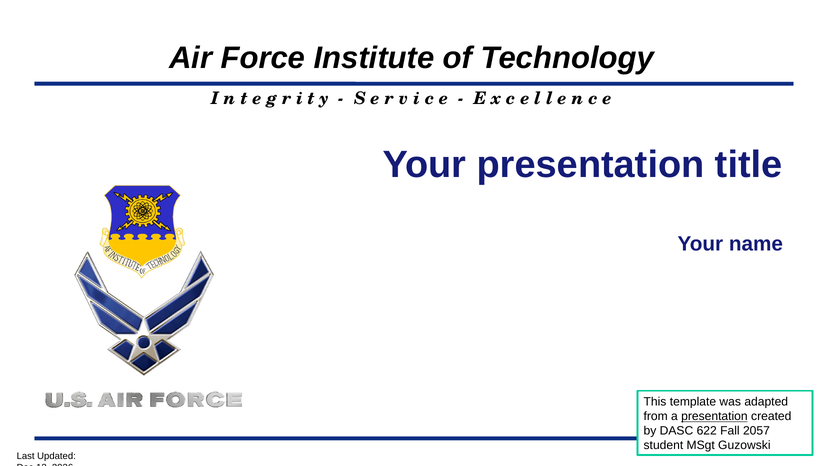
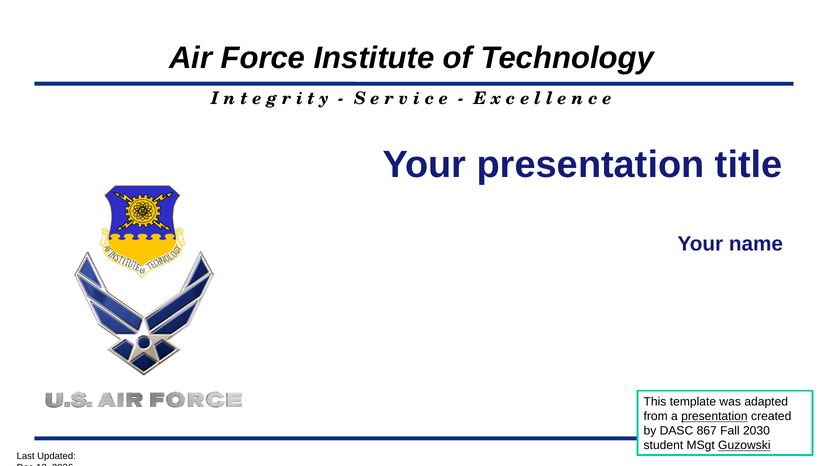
622: 622 -> 867
2057: 2057 -> 2030
Guzowski underline: none -> present
